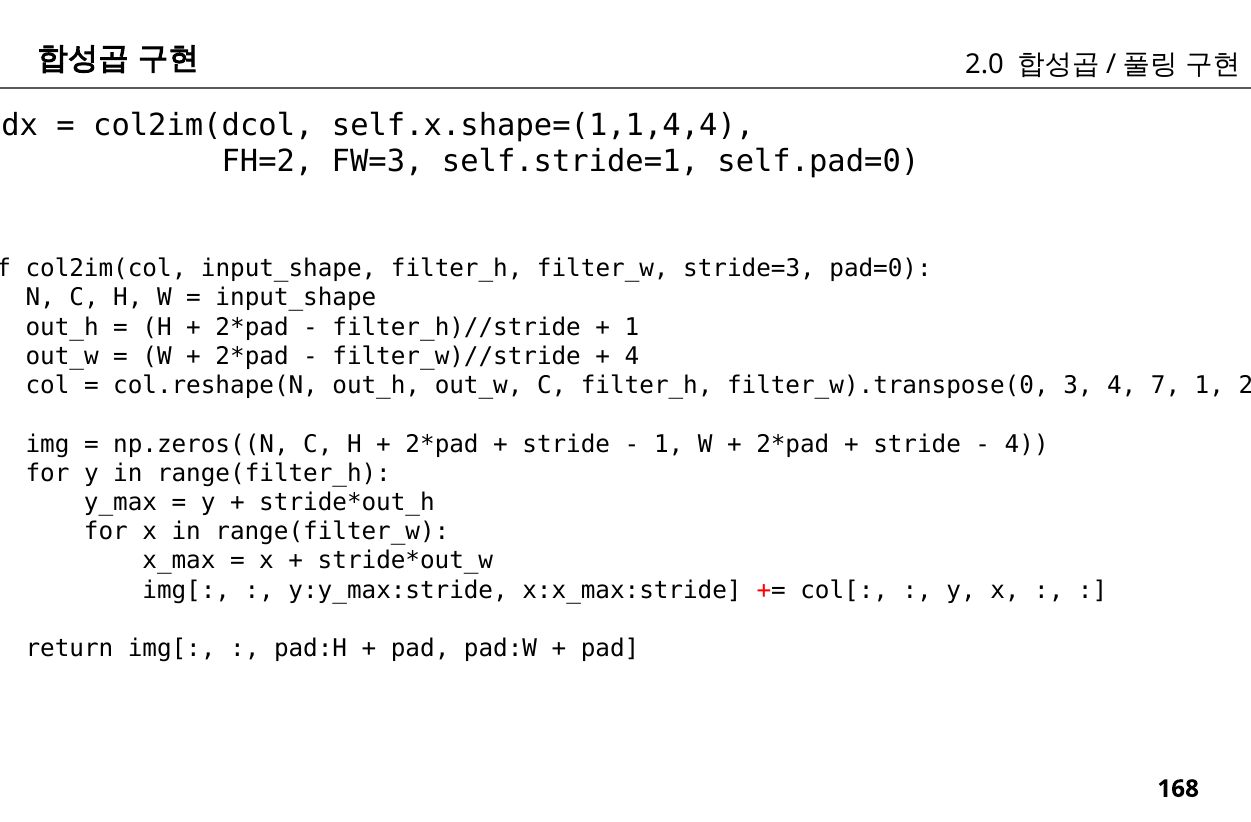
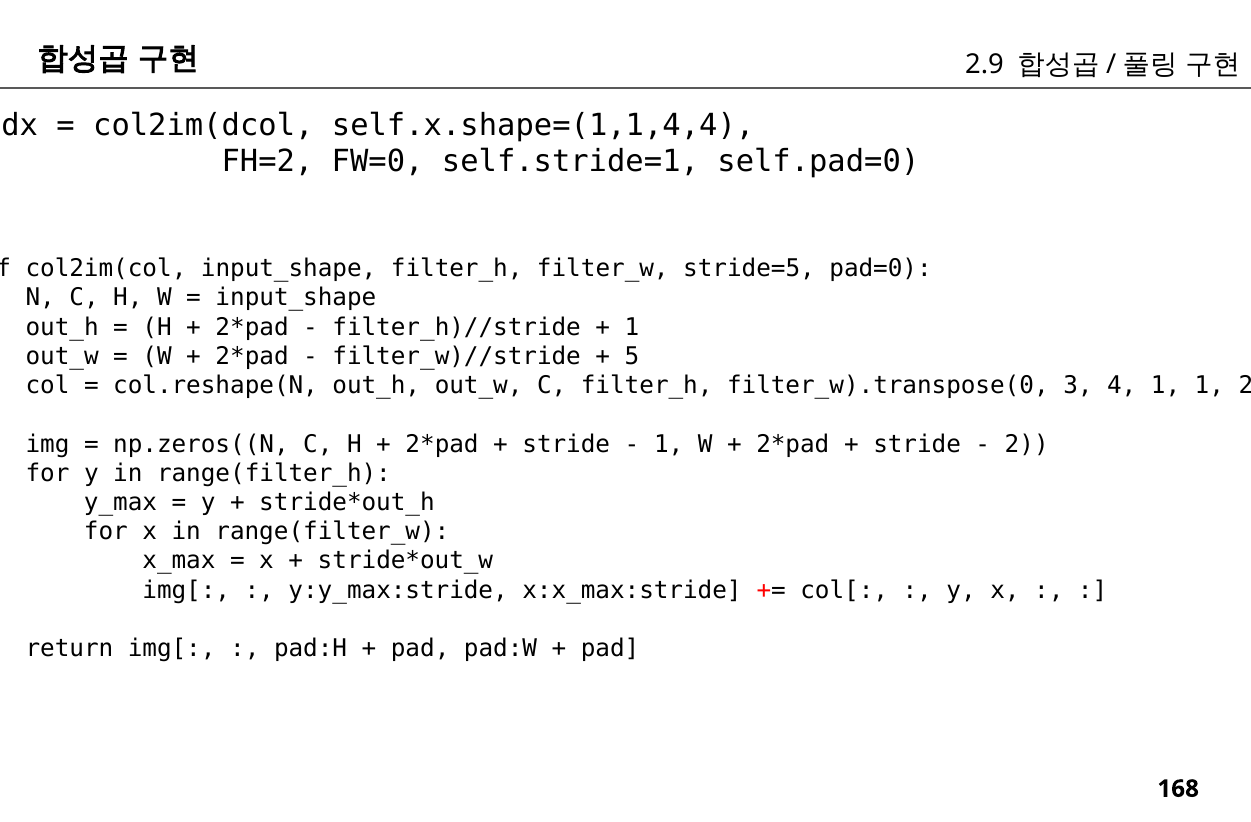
2.0: 2.0 -> 2.9
FW=3: FW=3 -> FW=0
stride=3: stride=3 -> stride=5
4 at (632, 356): 4 -> 5
4 7: 7 -> 1
4 at (1027, 444): 4 -> 2
